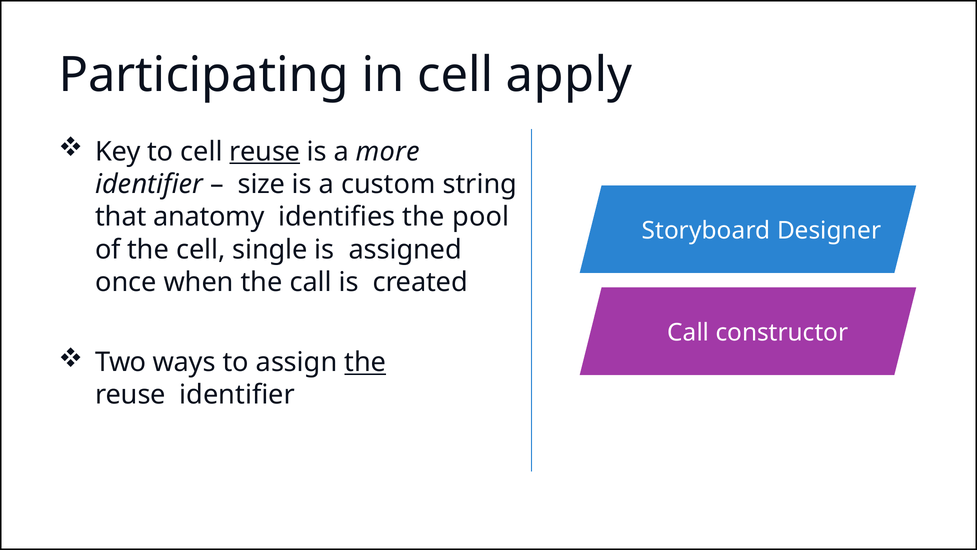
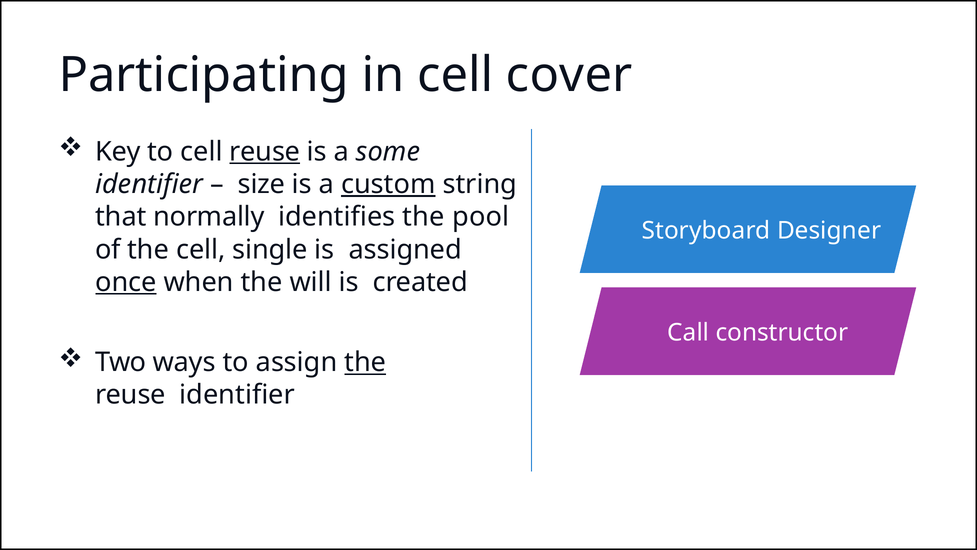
apply: apply -> cover
more: more -> some
custom underline: none -> present
anatomy: anatomy -> normally
once underline: none -> present
the call: call -> will
